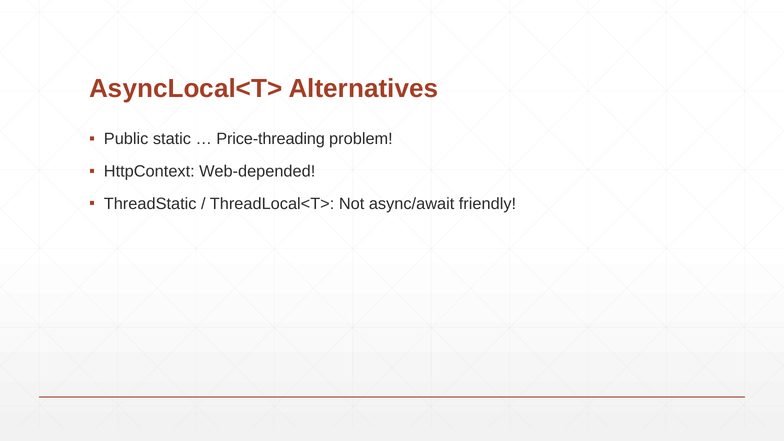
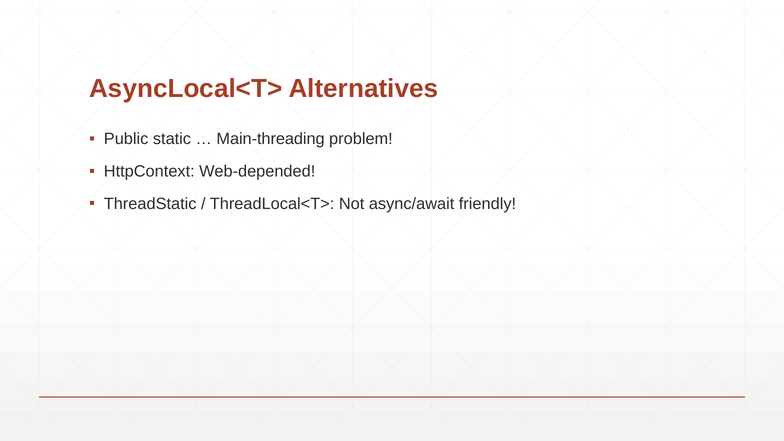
Price-threading: Price-threading -> Main-threading
